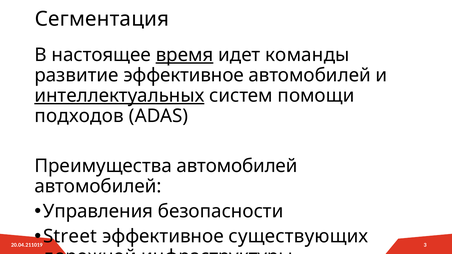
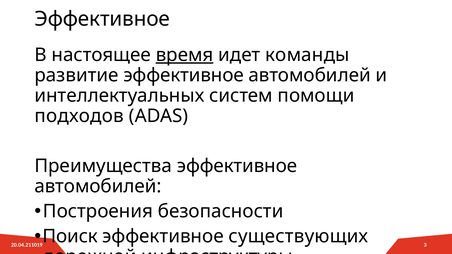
Сегментация at (102, 19): Сегментация -> Эффективное
интеллектуальных underline: present -> none
Преимущества автомобилей: автомобилей -> эффективное
Управления: Управления -> Построения
Street: Street -> Поиск
